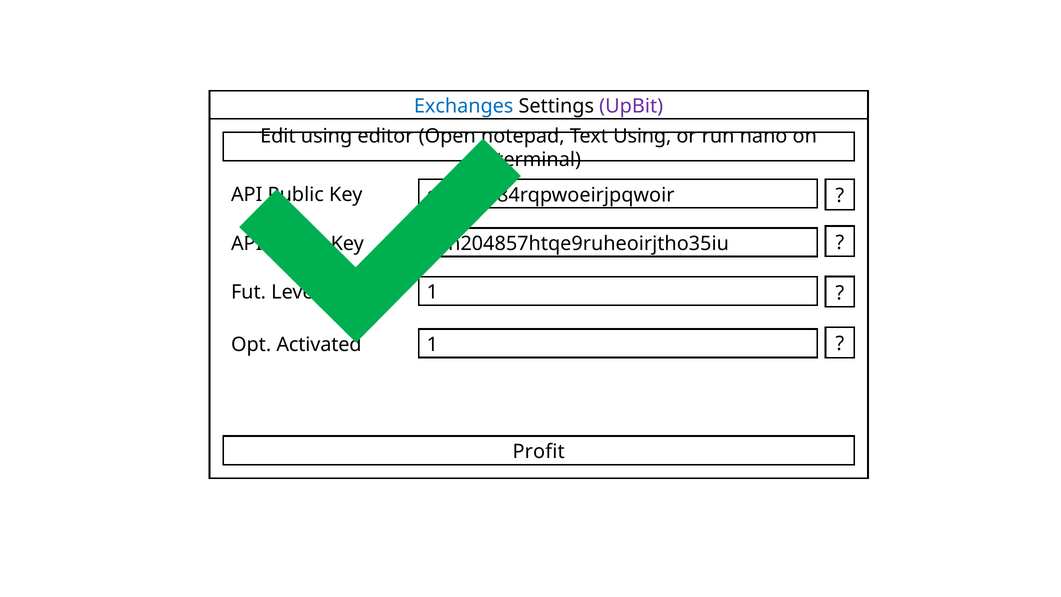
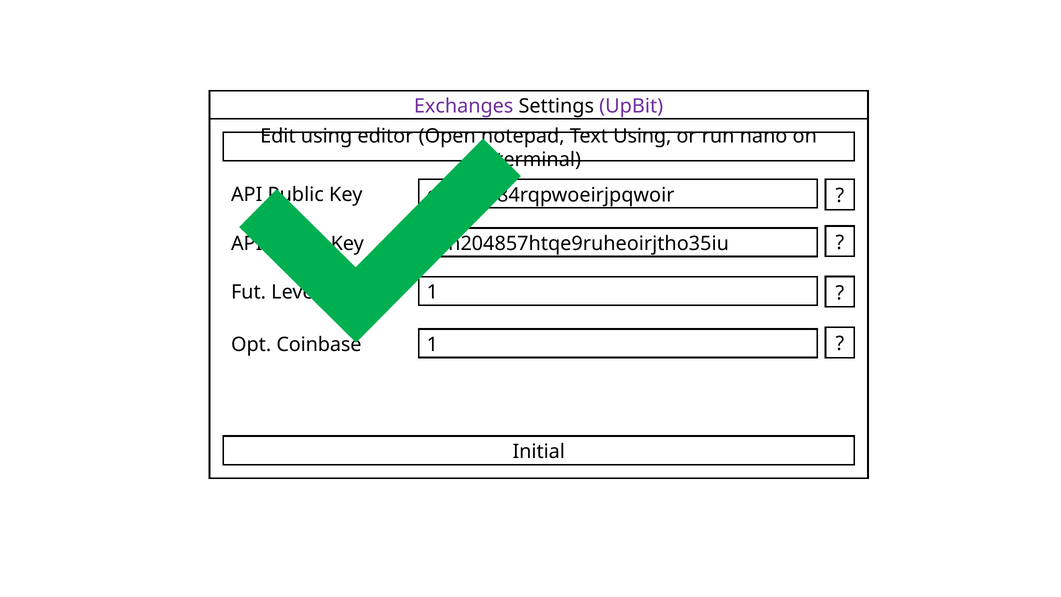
Exchanges colour: blue -> purple
Activated: Activated -> Coinbase
Profit: Profit -> Initial
